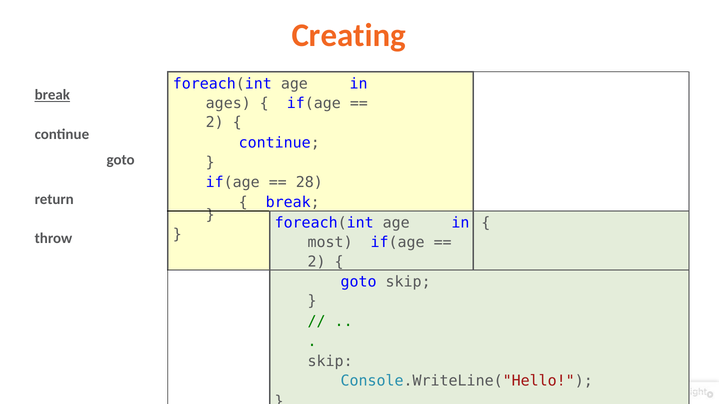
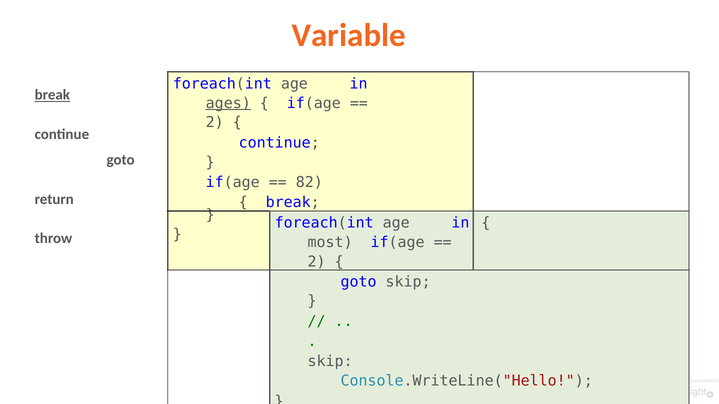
Creating: Creating -> Variable
ages underline: none -> present
28: 28 -> 82
